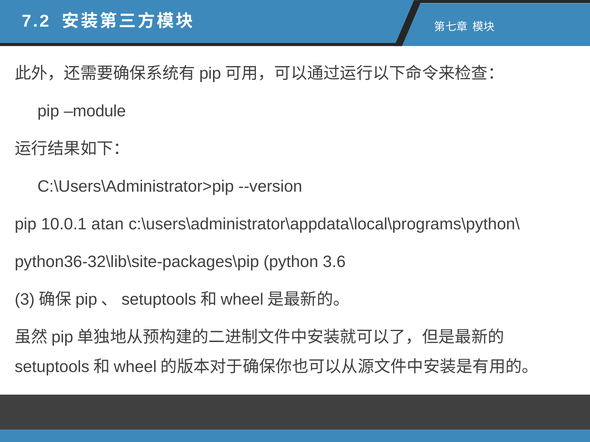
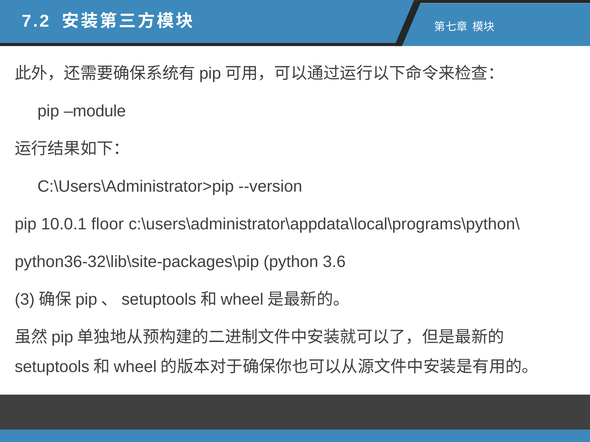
atan: atan -> floor
